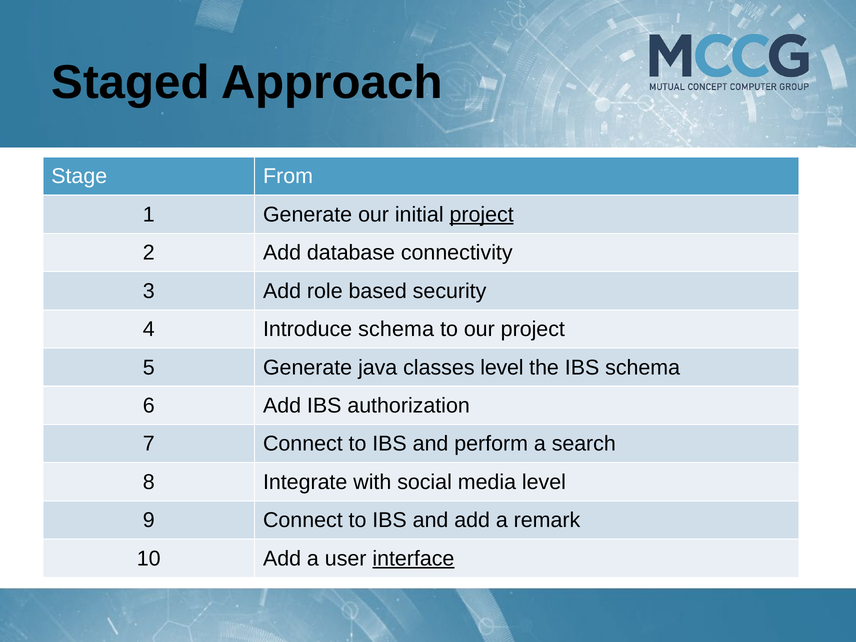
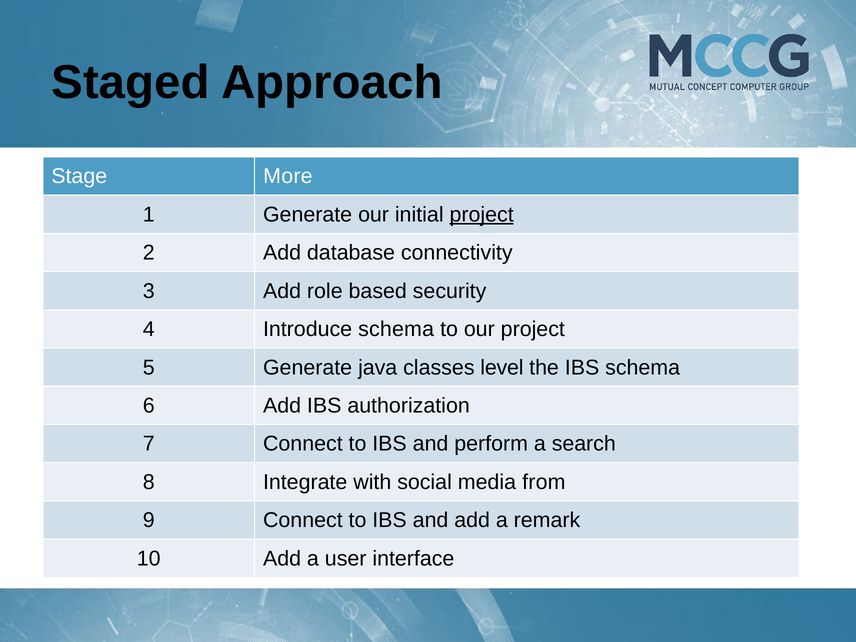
From: From -> More
media level: level -> from
interface underline: present -> none
